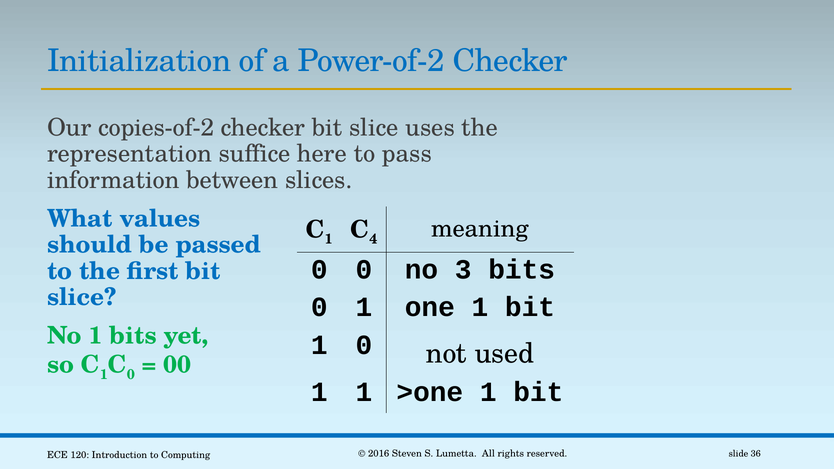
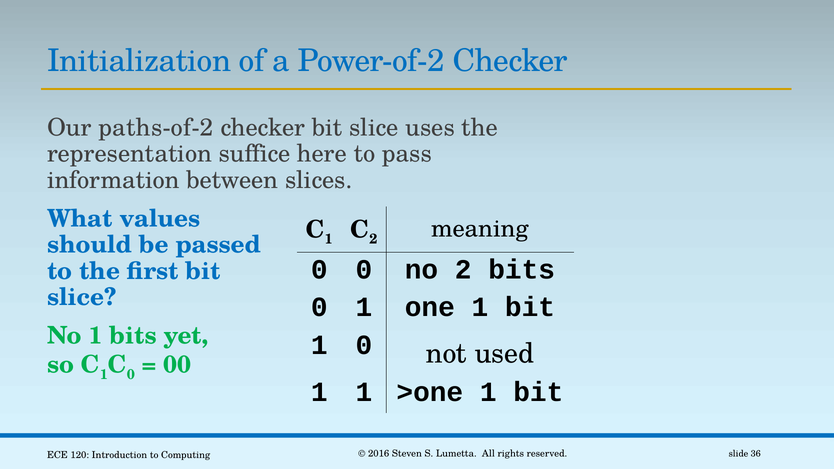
copies-of-2: copies-of-2 -> paths-of-2
4 at (373, 239): 4 -> 2
no 3: 3 -> 2
